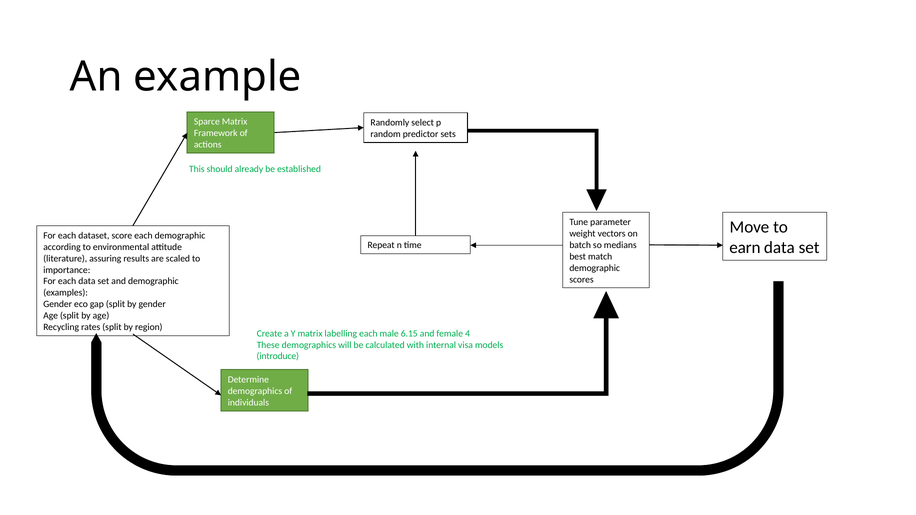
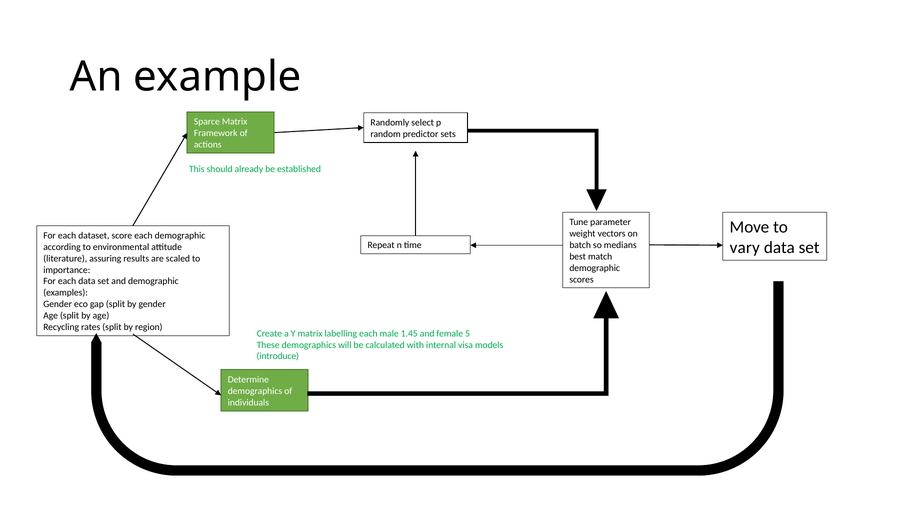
earn: earn -> vary
6.15: 6.15 -> 1.45
4: 4 -> 5
